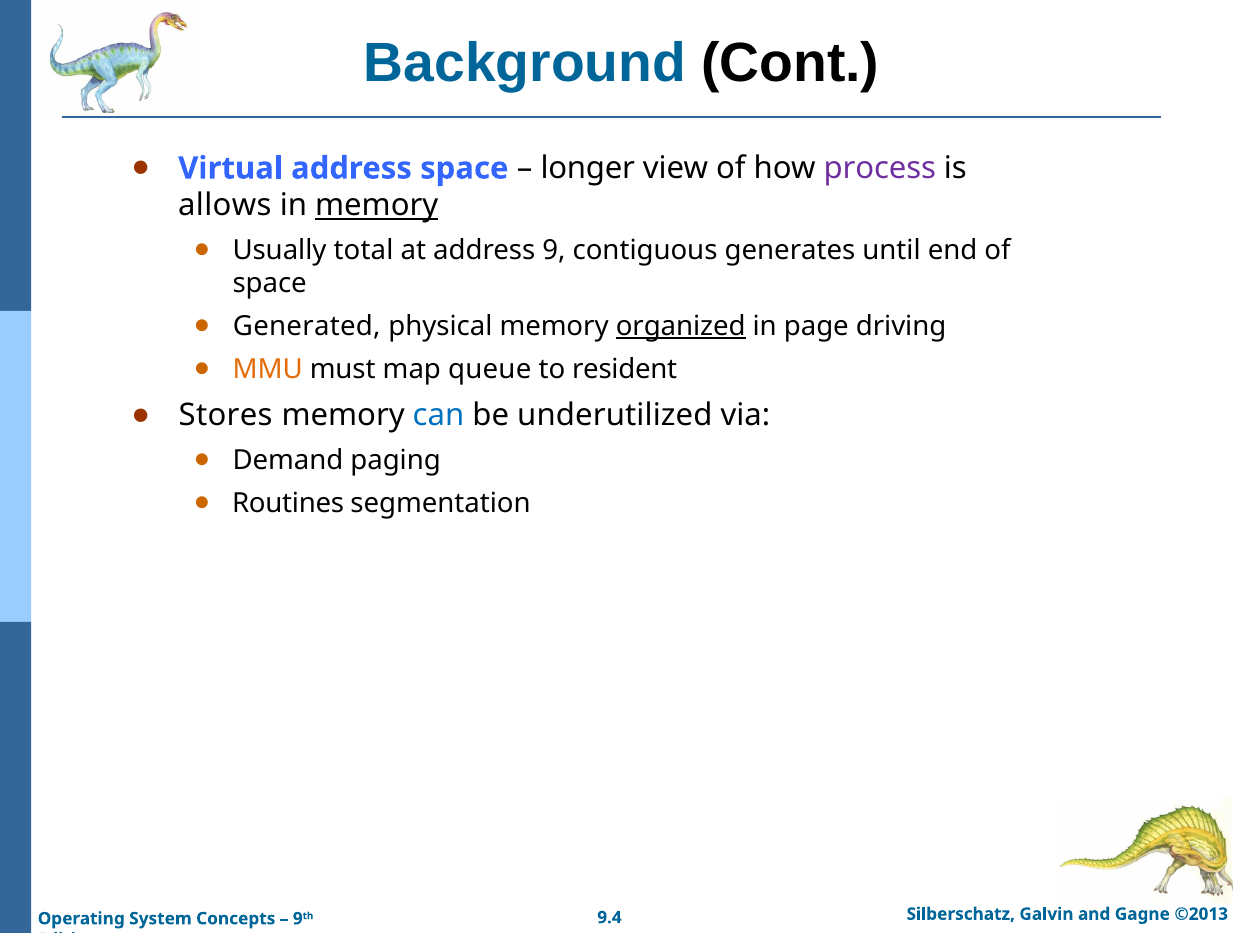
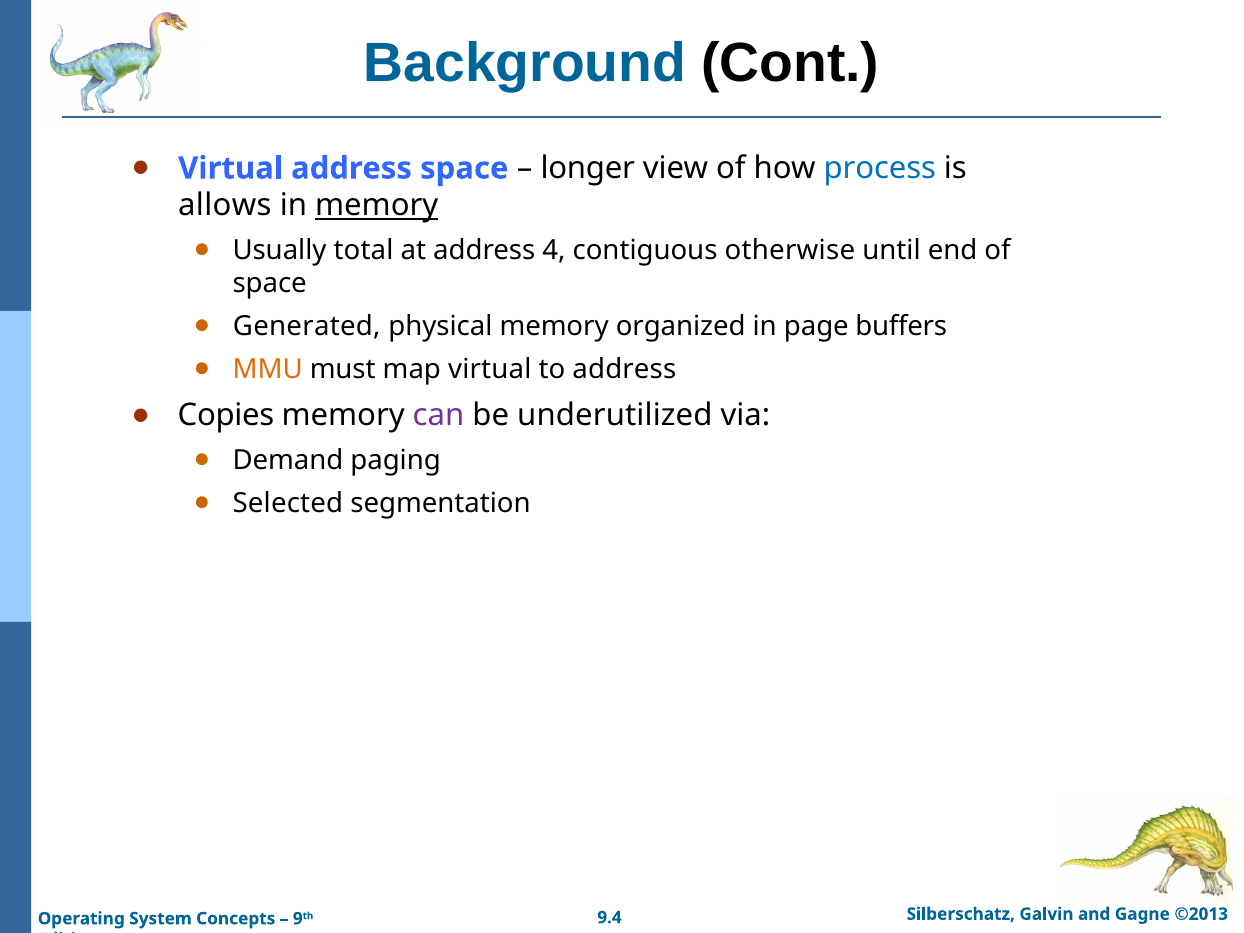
process colour: purple -> blue
9: 9 -> 4
generates: generates -> otherwise
organized underline: present -> none
driving: driving -> buffers
map queue: queue -> virtual
to resident: resident -> address
Stores: Stores -> Copies
can colour: blue -> purple
Routines: Routines -> Selected
